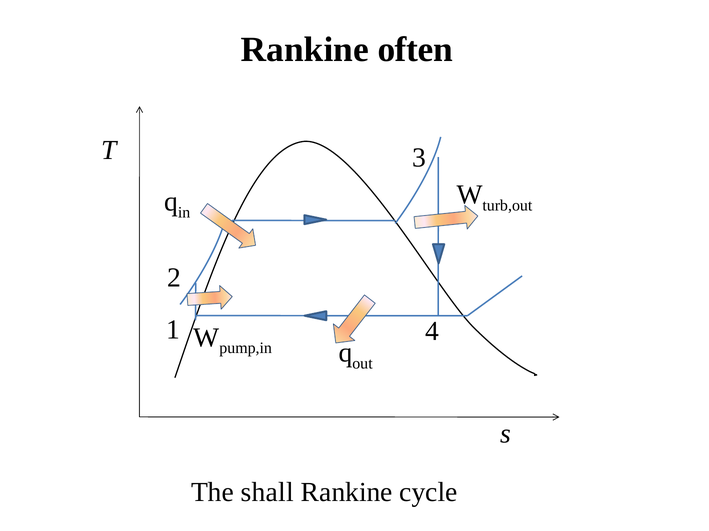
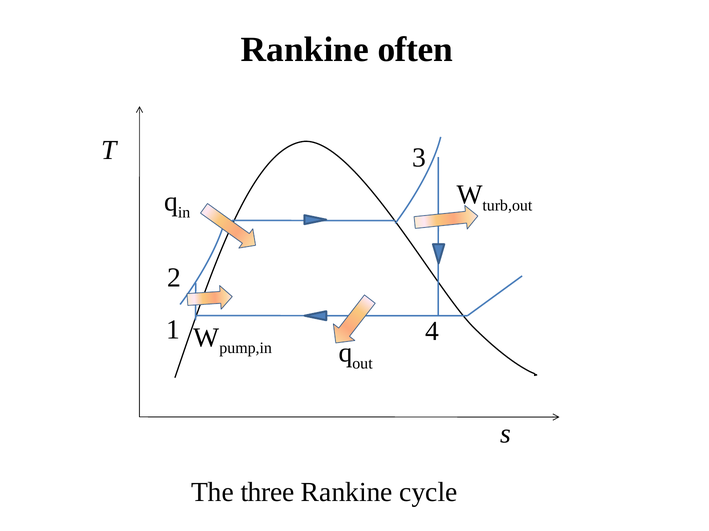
shall: shall -> three
